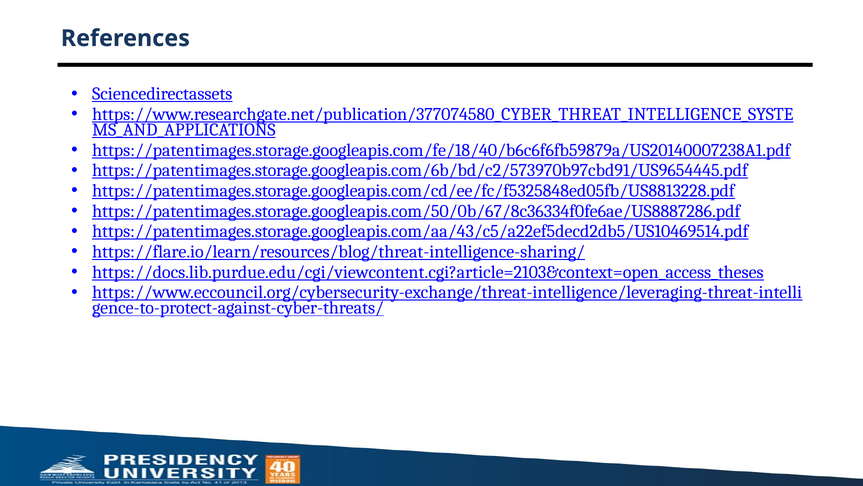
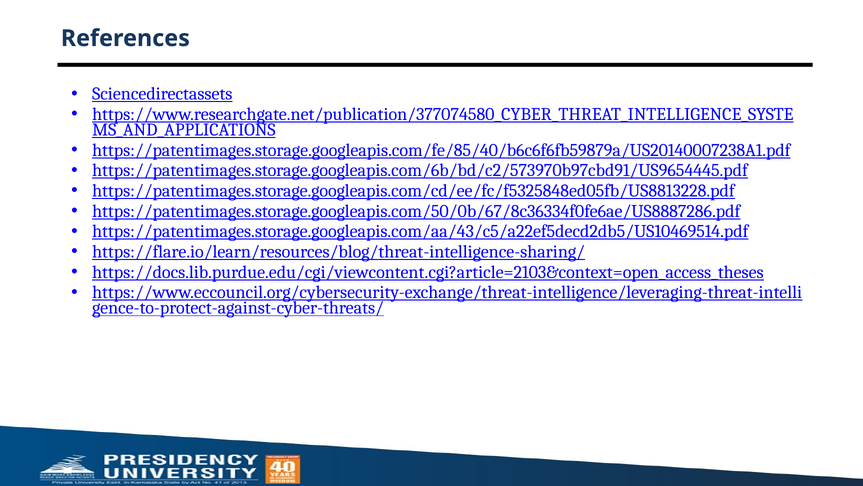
https://patentimages.storage.googleapis.com/fe/18/40/b6c6f6fb59879a/US20140007238A1.pdf: https://patentimages.storage.googleapis.com/fe/18/40/b6c6f6fb59879a/US20140007238A1.pdf -> https://patentimages.storage.googleapis.com/fe/85/40/b6c6f6fb59879a/US20140007238A1.pdf
